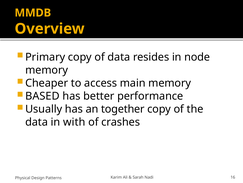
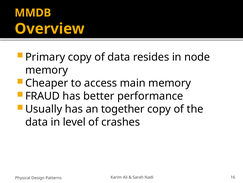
BASED: BASED -> FRAUD
with: with -> level
